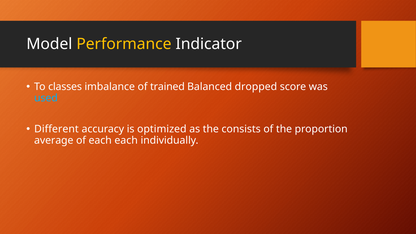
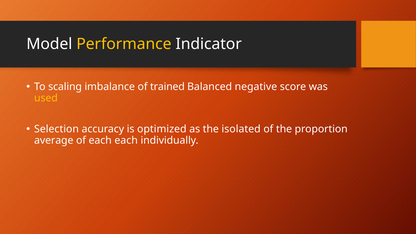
classes: classes -> scaling
dropped: dropped -> negative
used colour: light blue -> yellow
Different: Different -> Selection
consists: consists -> isolated
